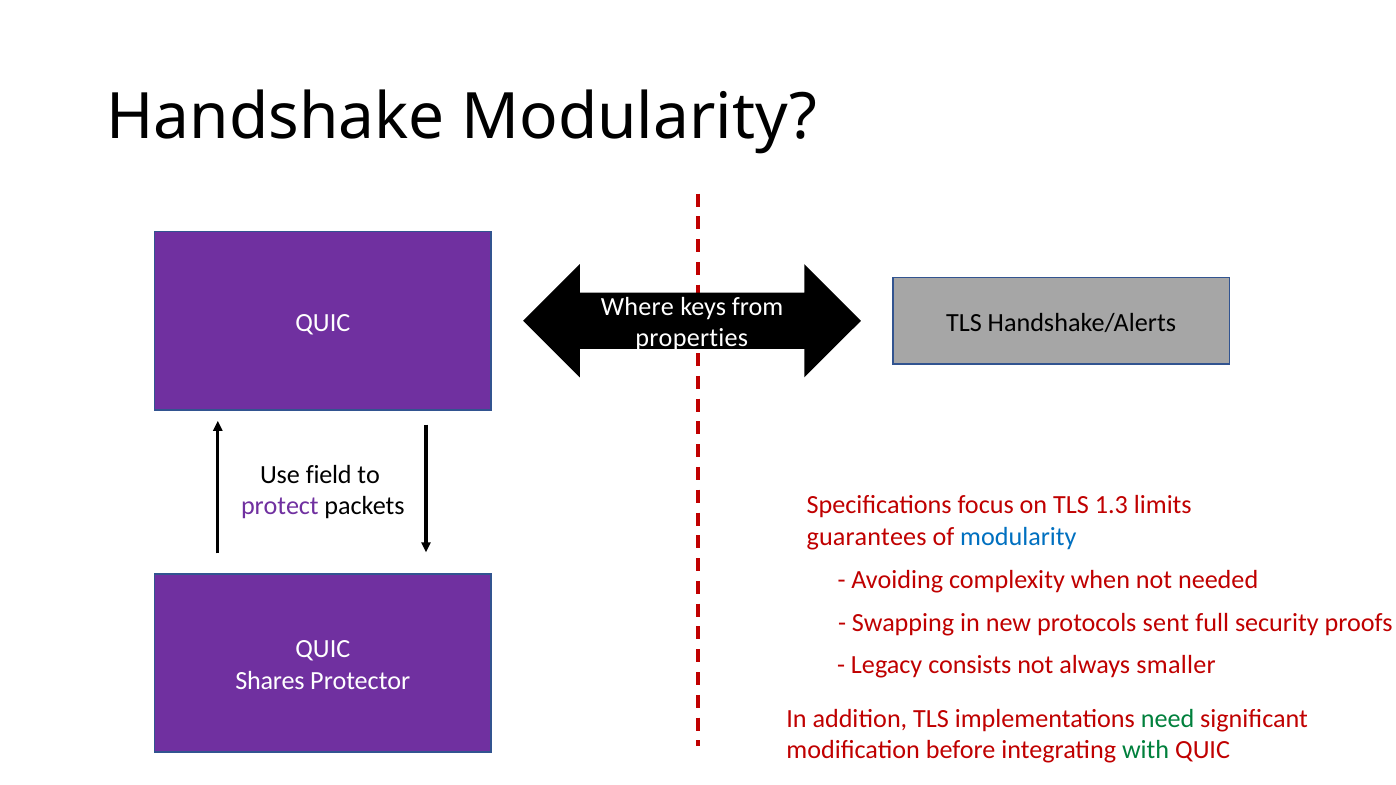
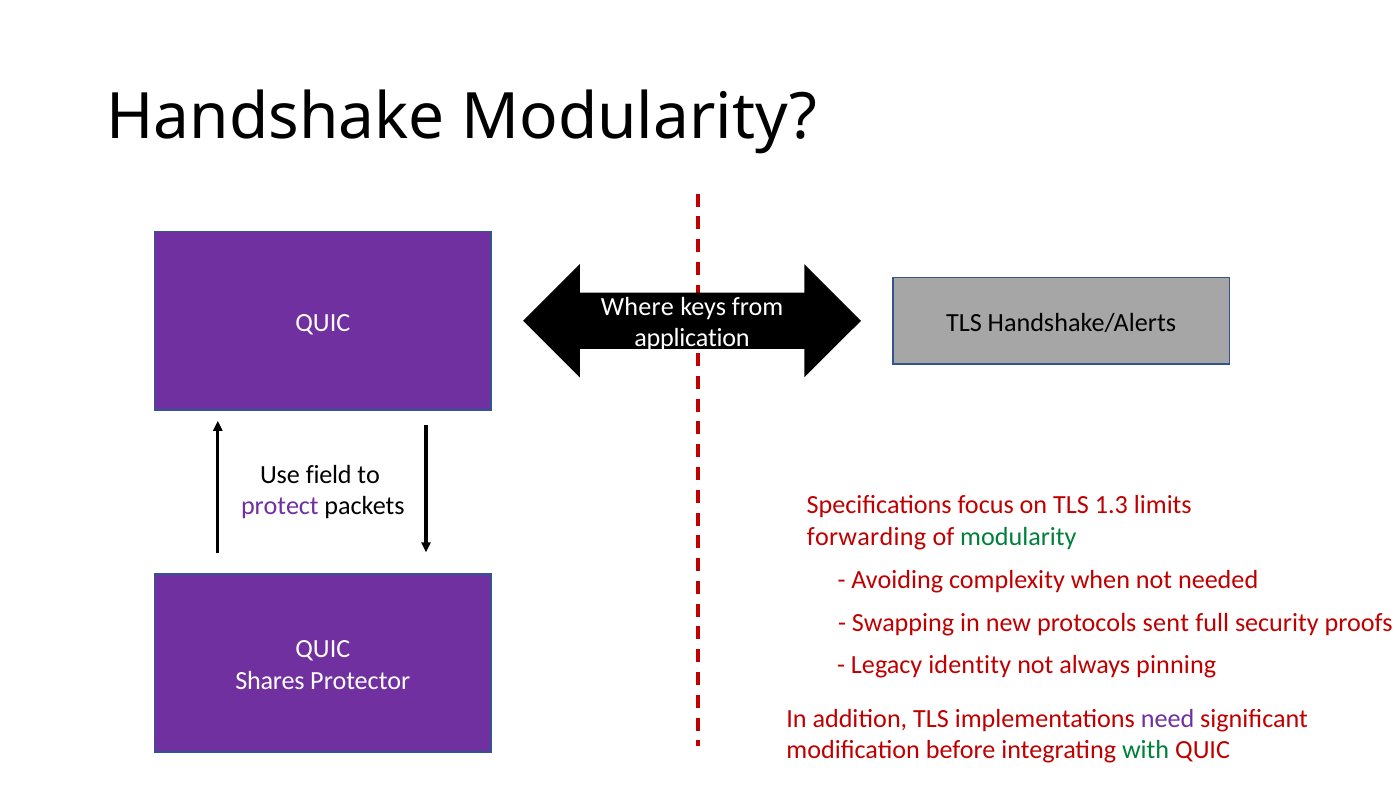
properties: properties -> application
guarantees: guarantees -> forwarding
modularity at (1018, 537) colour: blue -> green
consists: consists -> identity
smaller: smaller -> pinning
need colour: green -> purple
